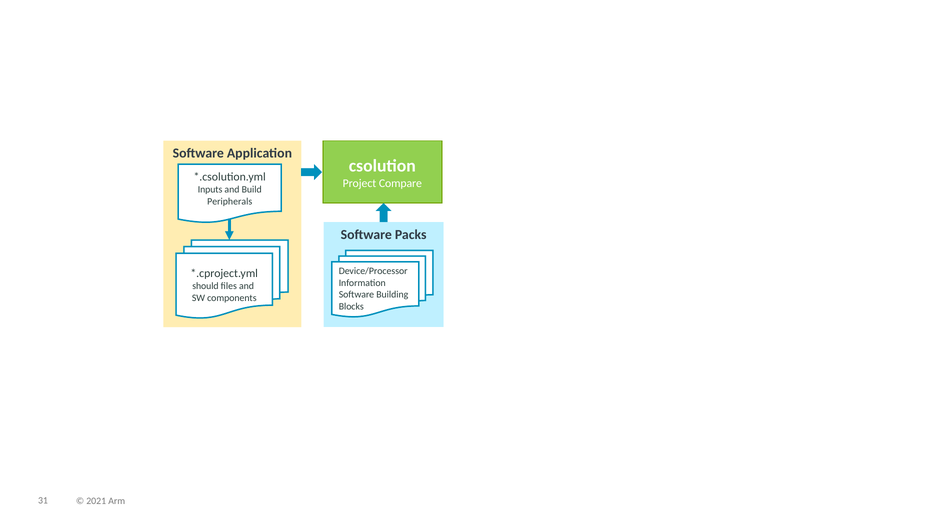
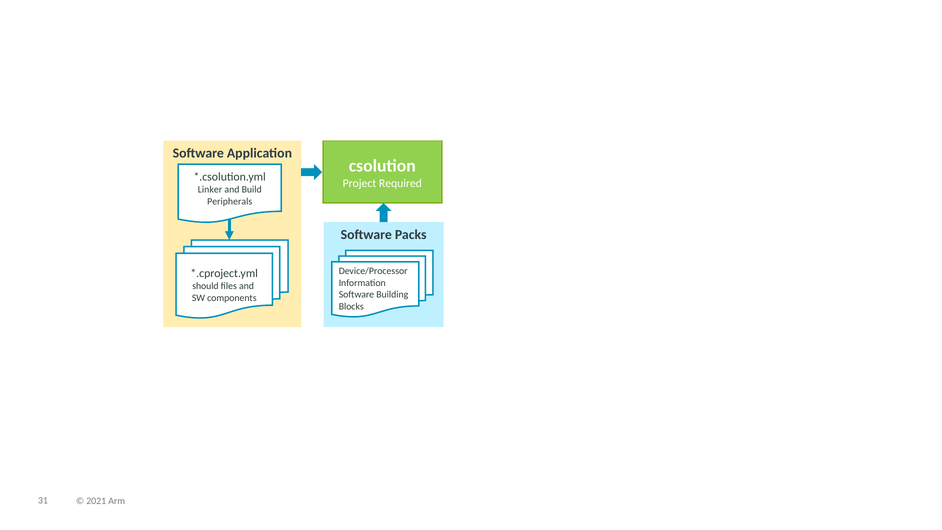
Compare: Compare -> Required
Inputs: Inputs -> Linker
